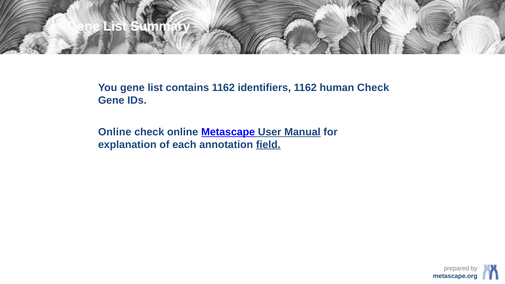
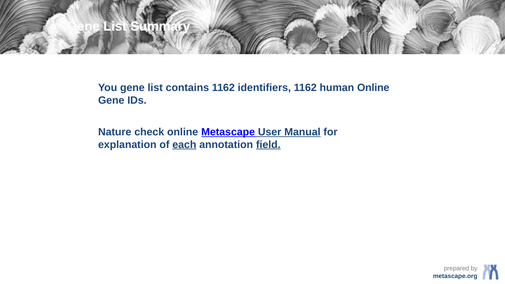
human Check: Check -> Online
Online at (115, 132): Online -> Nature
each underline: none -> present
